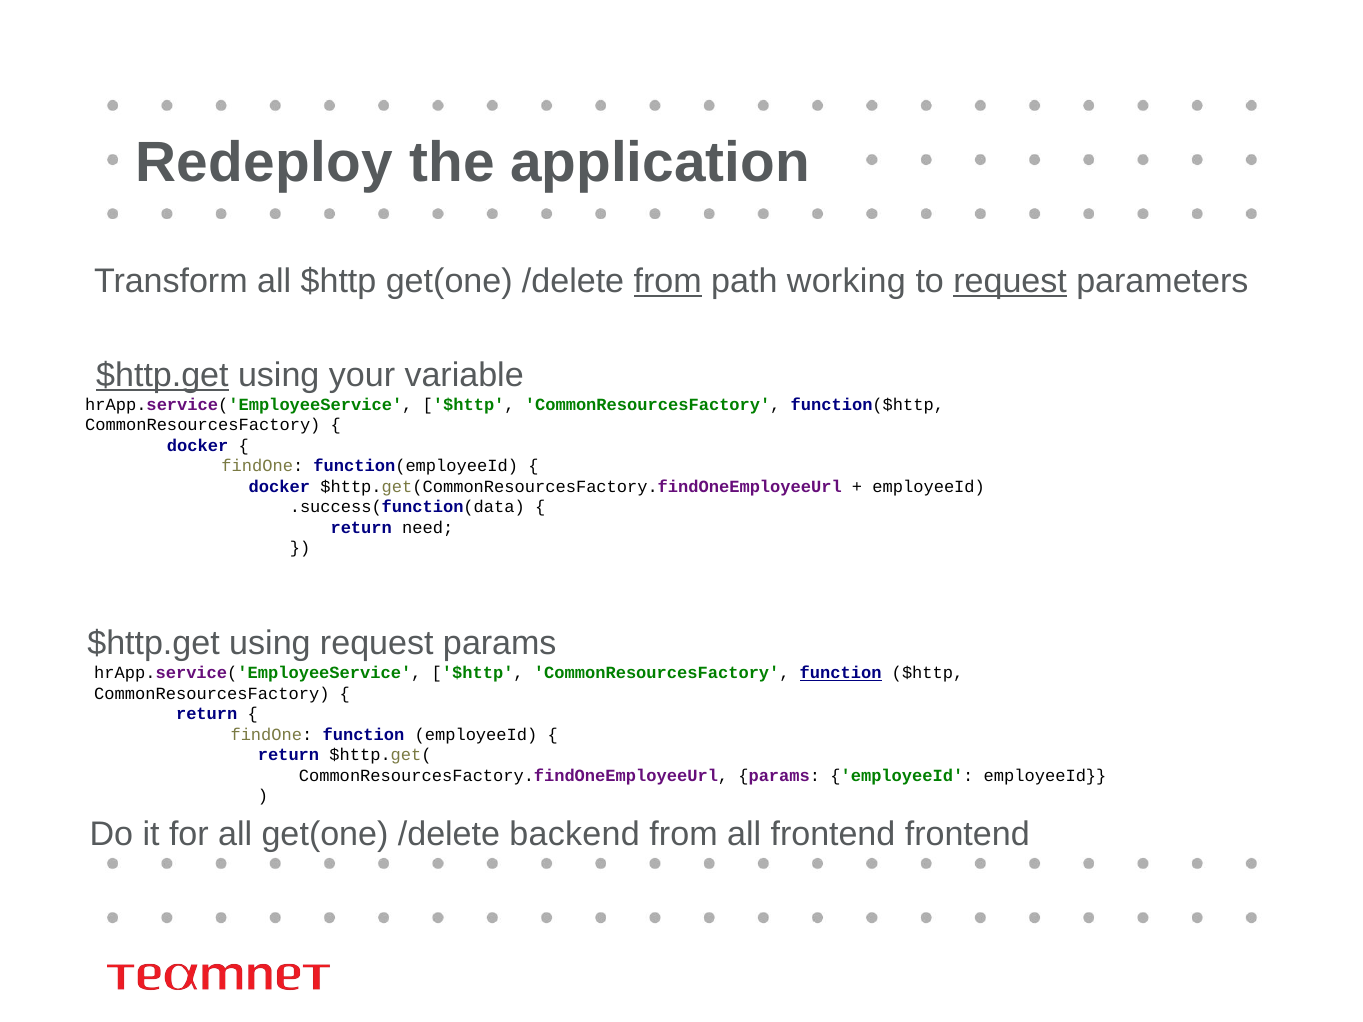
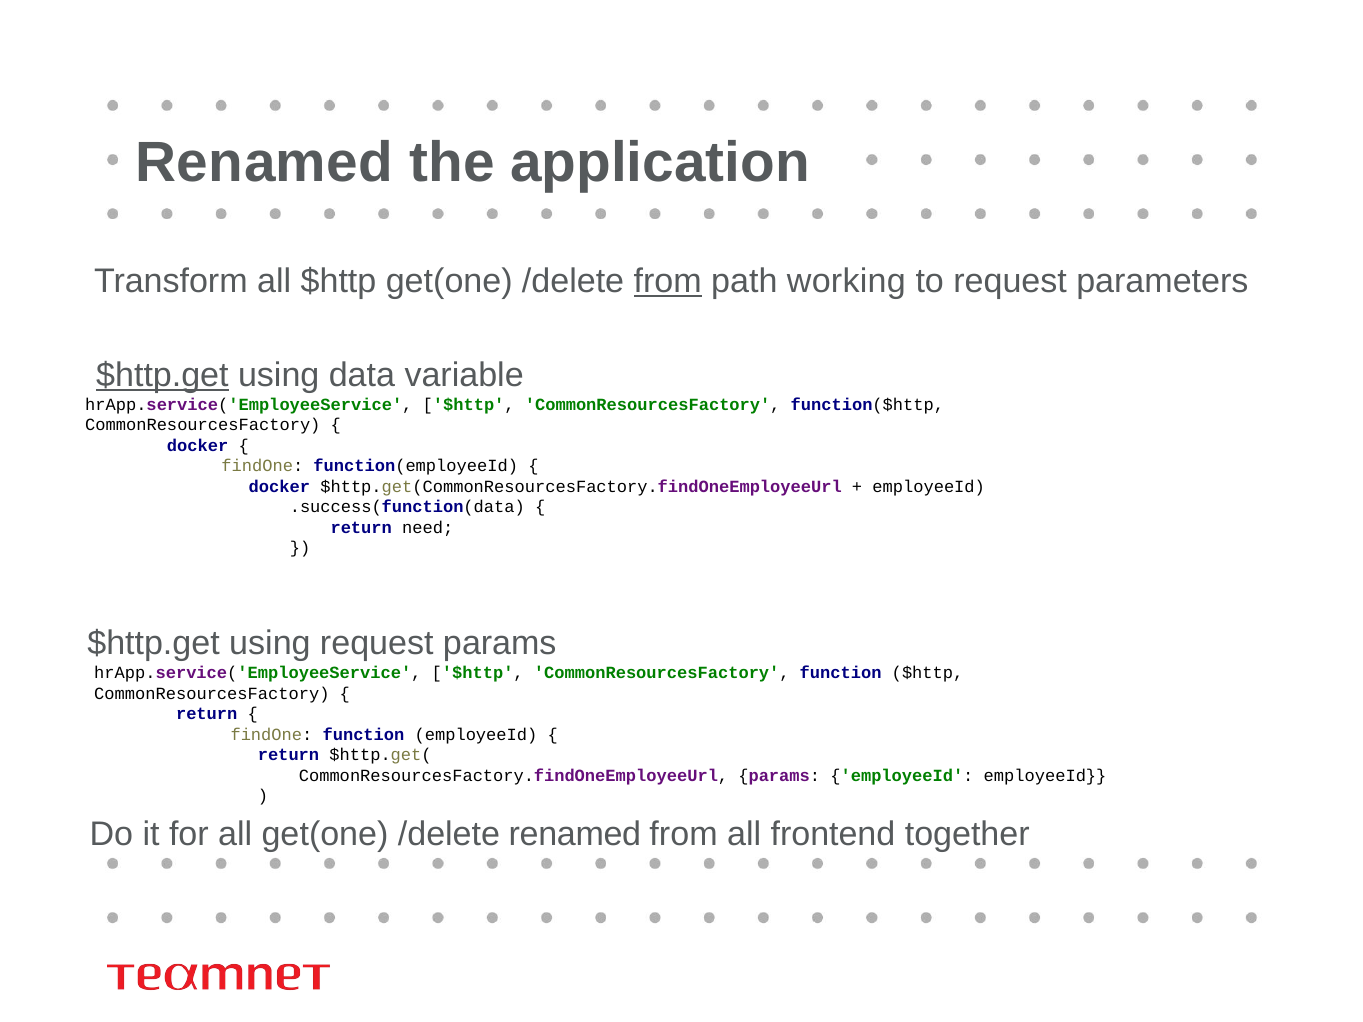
Redeploy at (265, 162): Redeploy -> Renamed
request at (1010, 281) underline: present -> none
your: your -> data
function at (841, 674) underline: present -> none
/delete backend: backend -> renamed
frontend frontend: frontend -> together
